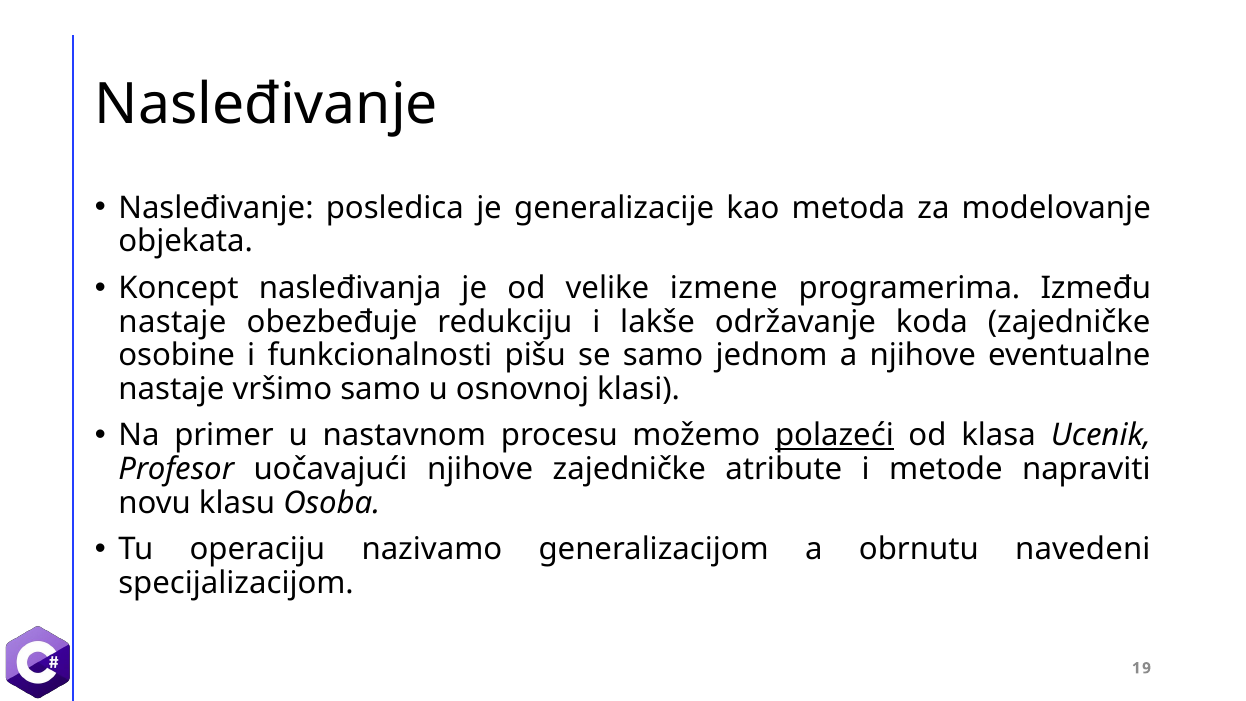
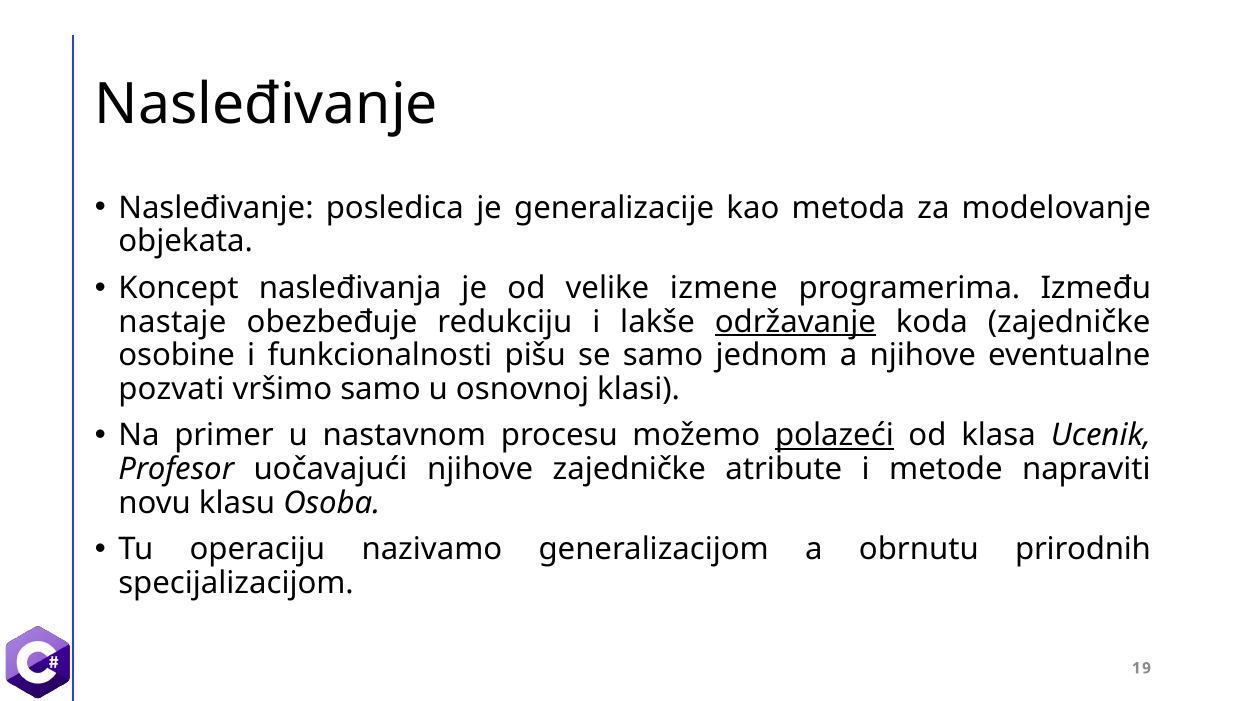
održavanje underline: none -> present
nastaje at (171, 389): nastaje -> pozvati
navedeni: navedeni -> prirodnih
